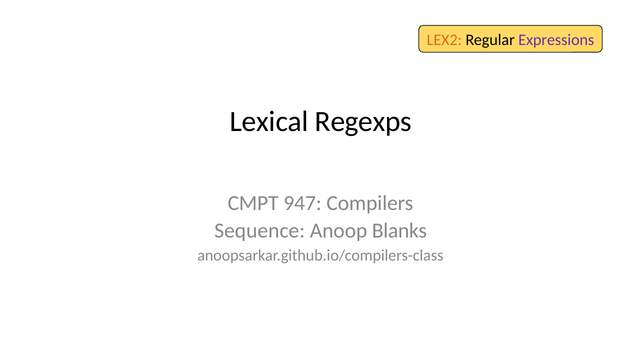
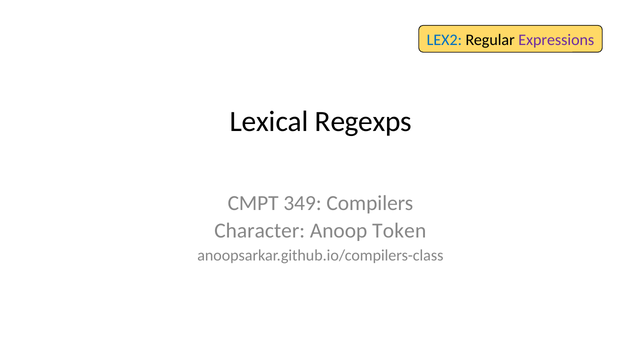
LEX2 colour: orange -> blue
947: 947 -> 349
Sequence: Sequence -> Character
Blanks: Blanks -> Token
